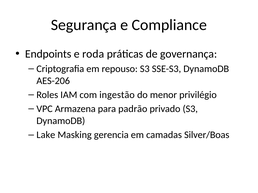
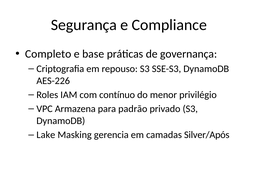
Endpoints: Endpoints -> Completo
roda: roda -> base
AES-206: AES-206 -> AES-226
ingestão: ingestão -> contínuo
Silver/Boas: Silver/Boas -> Silver/Após
